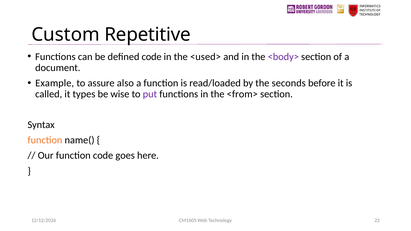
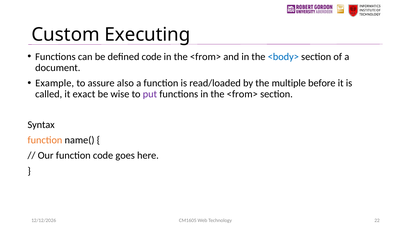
Repetitive: Repetitive -> Executing
<used> at (206, 57): <used> -> <from>
<body> colour: purple -> blue
seconds: seconds -> multiple
types: types -> exact
